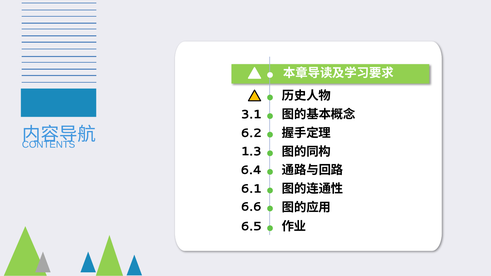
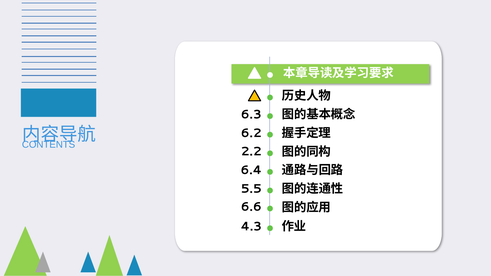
3.1: 3.1 -> 6.3
1.3: 1.3 -> 2.2
6.1: 6.1 -> 5.5
6.5: 6.5 -> 4.3
